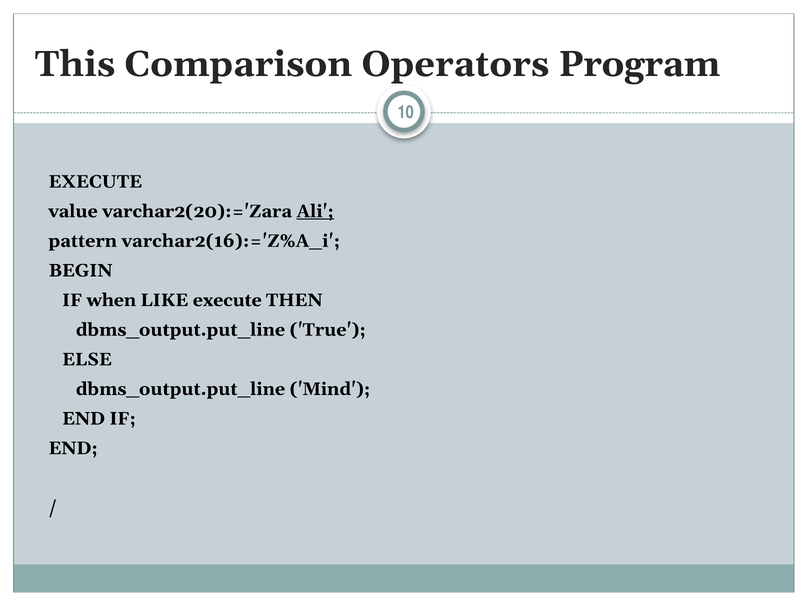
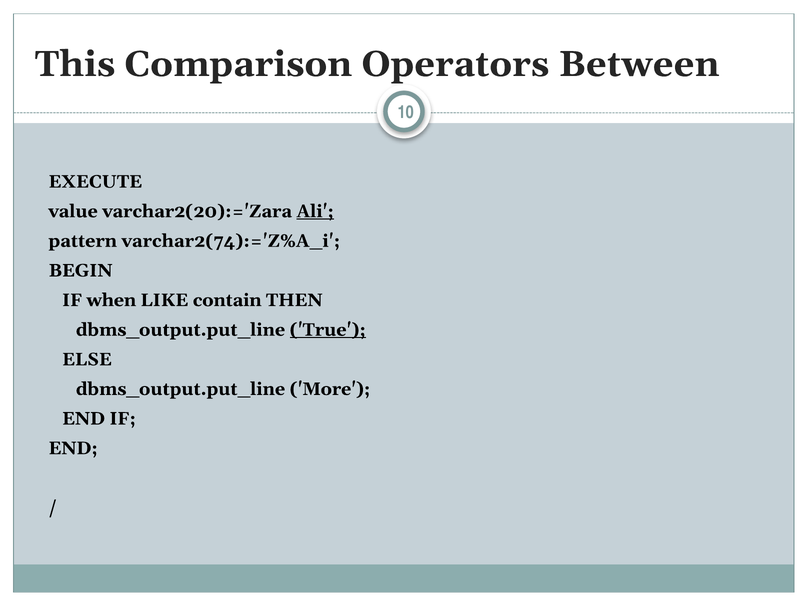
Program: Program -> Between
varchar2(16):='Z%A_i: varchar2(16):='Z%A_i -> varchar2(74):='Z%A_i
LIKE execute: execute -> contain
True underline: none -> present
Mind: Mind -> More
